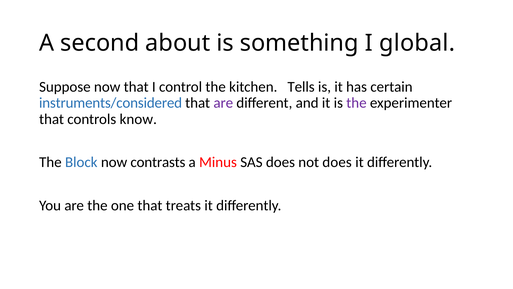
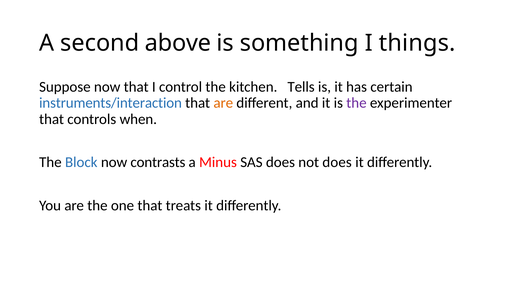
about: about -> above
global: global -> things
instruments/considered: instruments/considered -> instruments/interaction
are at (223, 103) colour: purple -> orange
know: know -> when
